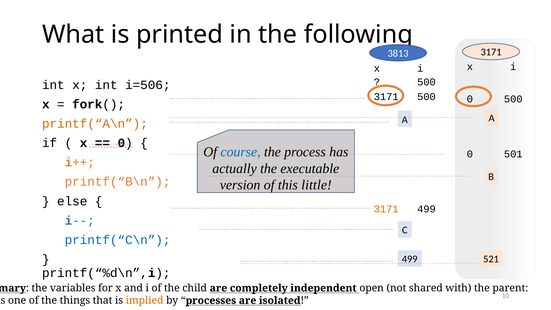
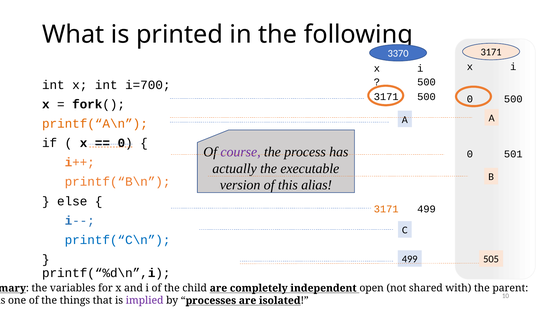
3813: 3813 -> 3370
i=506: i=506 -> i=700
course colour: blue -> purple
little: little -> alias
521: 521 -> 505
implied colour: orange -> purple
